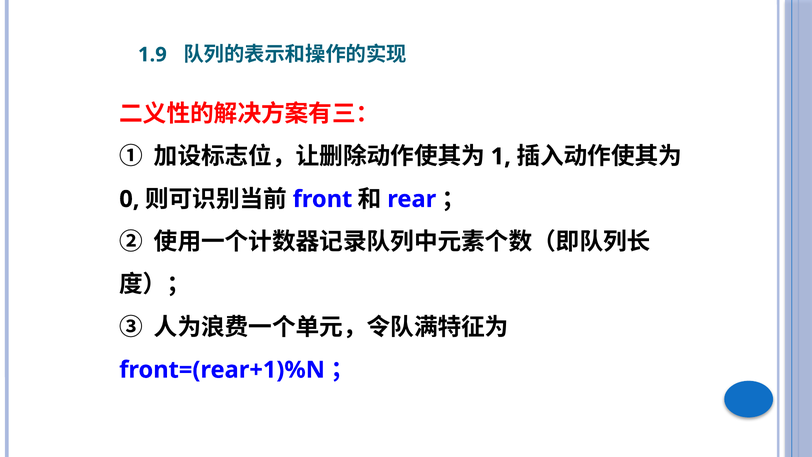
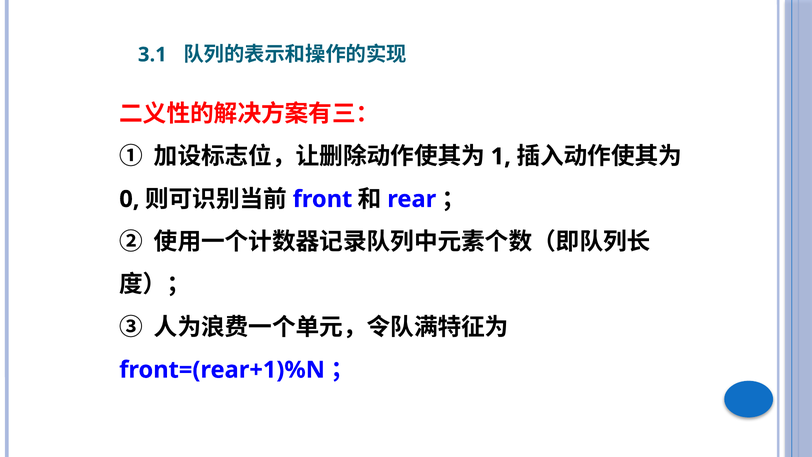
1.9: 1.9 -> 3.1
